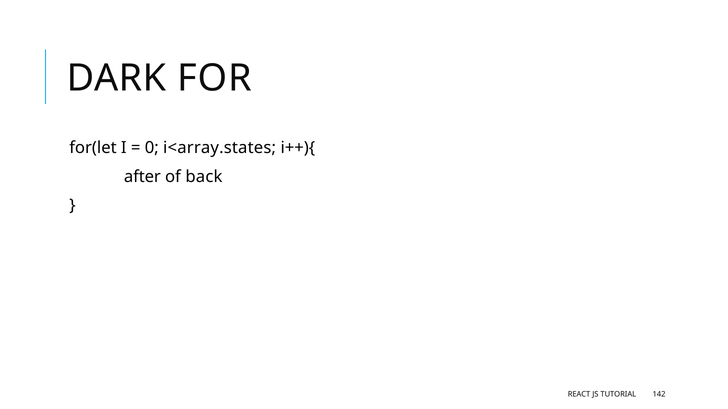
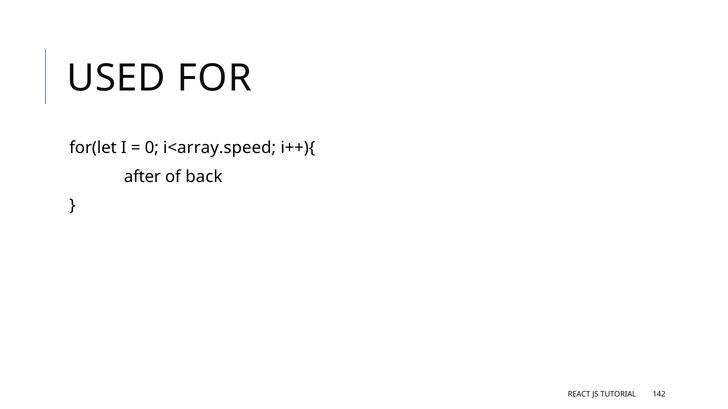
DARK: DARK -> USED
i<array.states: i<array.states -> i<array.speed
